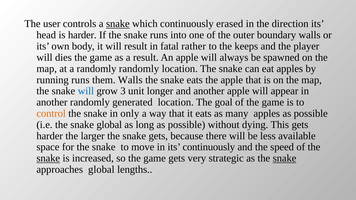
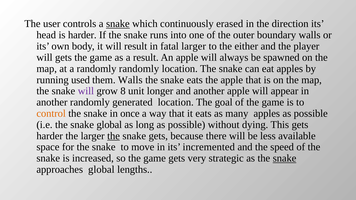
fatal rather: rather -> larger
keeps: keeps -> either
will dies: dies -> gets
running runs: runs -> used
will at (86, 91) colour: blue -> purple
3: 3 -> 8
only: only -> once
the at (114, 136) underline: none -> present
its continuously: continuously -> incremented
snake at (48, 158) underline: present -> none
